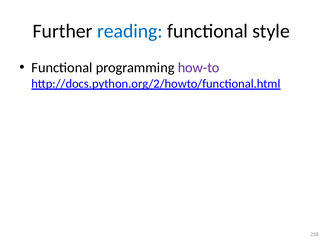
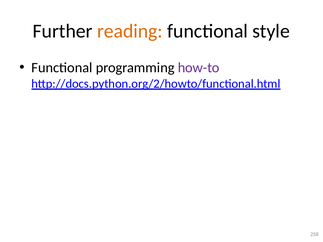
reading colour: blue -> orange
